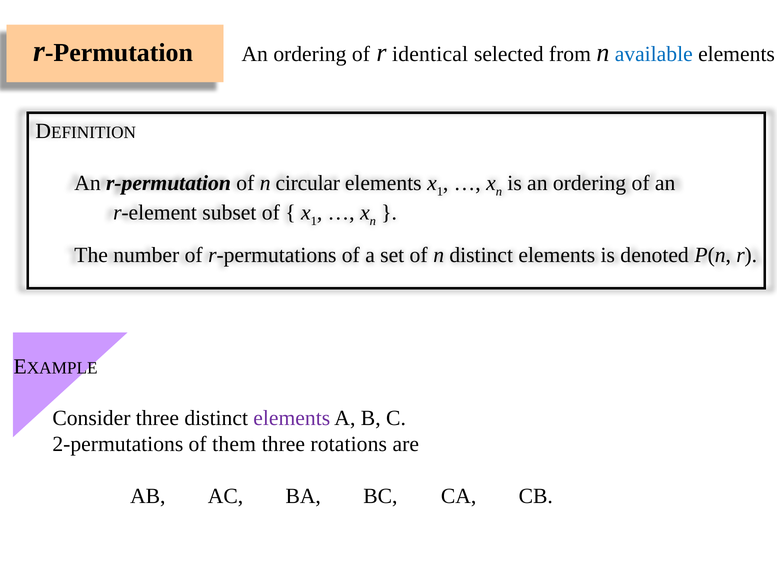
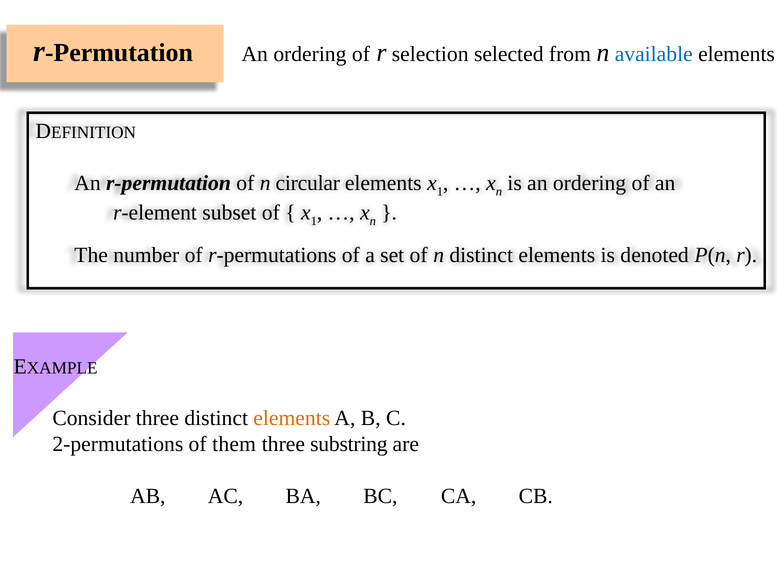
identical: identical -> selection
elements at (292, 418) colour: purple -> orange
rotations: rotations -> substring
